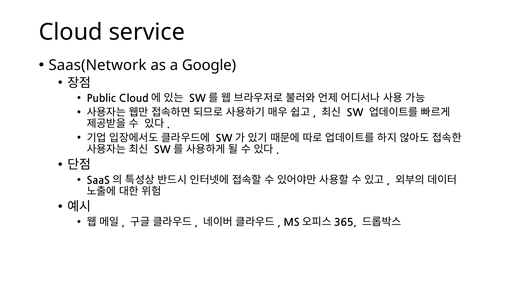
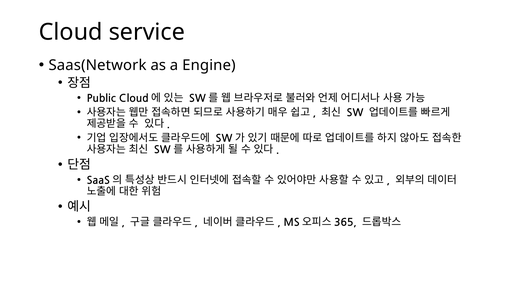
Google: Google -> Engine
